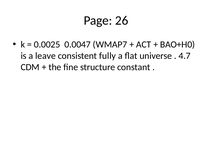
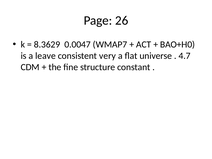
0.0025: 0.0025 -> 8.3629
fully: fully -> very
